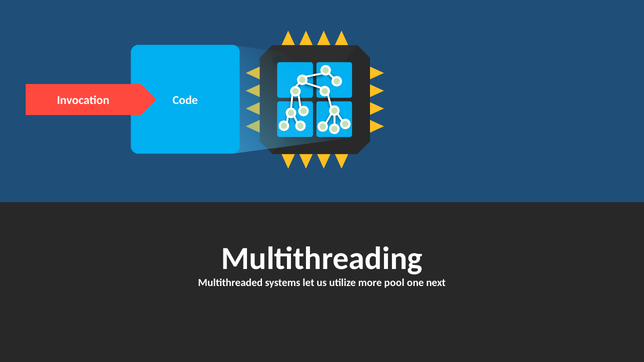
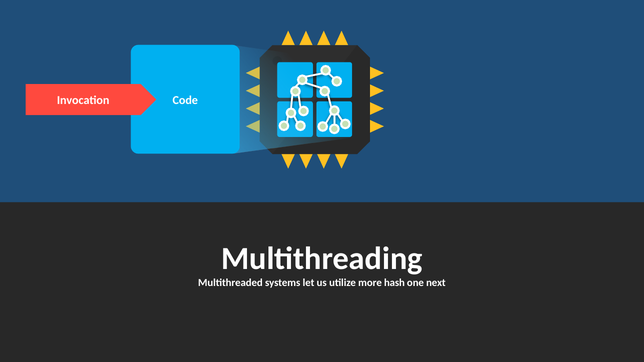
pool: pool -> hash
